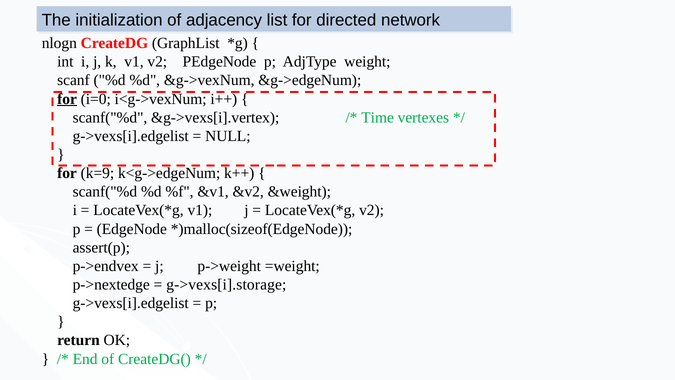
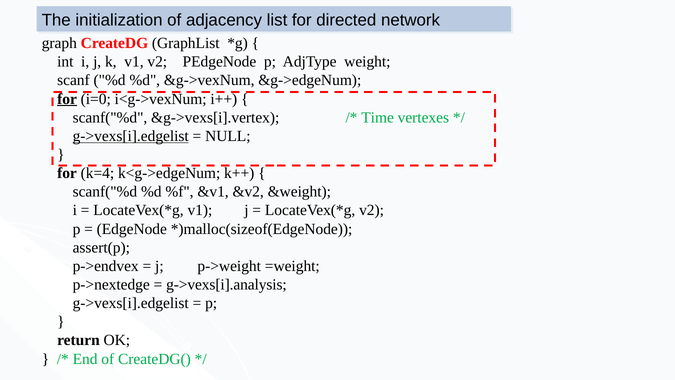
nlogn: nlogn -> graph
g->vexs[i].edgelist at (131, 136) underline: none -> present
k=9: k=9 -> k=4
g->vexs[i].storage: g->vexs[i].storage -> g->vexs[i].analysis
